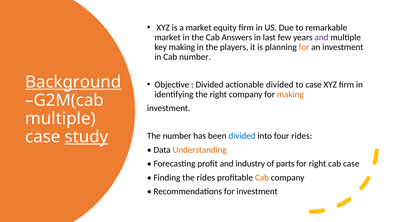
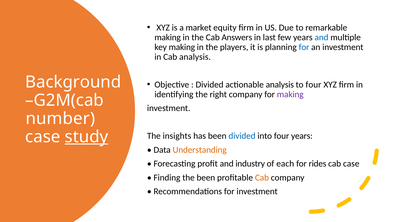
market at (168, 37): market -> making
and at (321, 37) colour: purple -> blue
for at (304, 47) colour: orange -> blue
Cab number: number -> analysis
Background underline: present -> none
actionable divided: divided -> analysis
to case: case -> four
making at (290, 94) colour: orange -> purple
multiple at (60, 119): multiple -> number
The number: number -> insights
four rides: rides -> years
parts: parts -> each
for right: right -> rides
the rides: rides -> been
